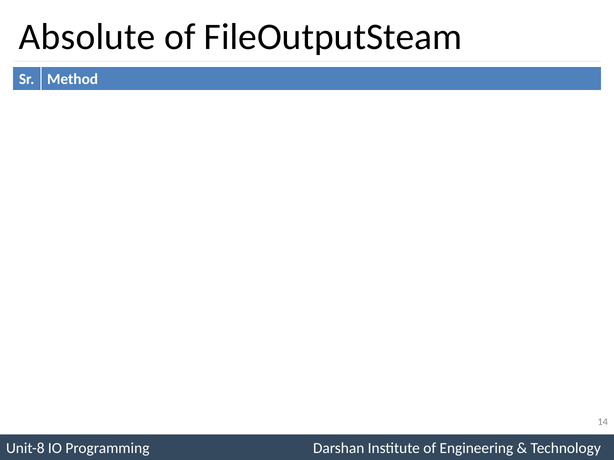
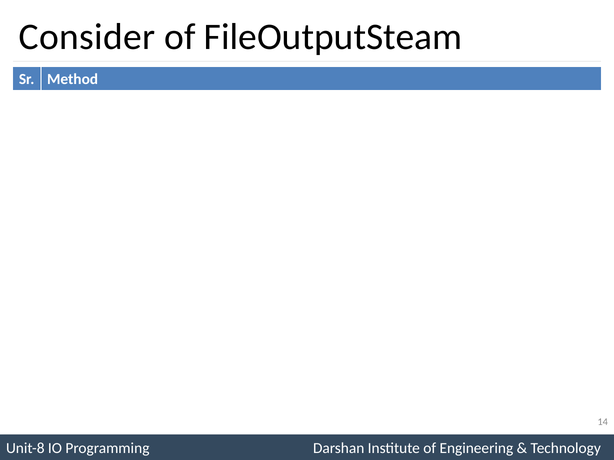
Absolute: Absolute -> Consider
